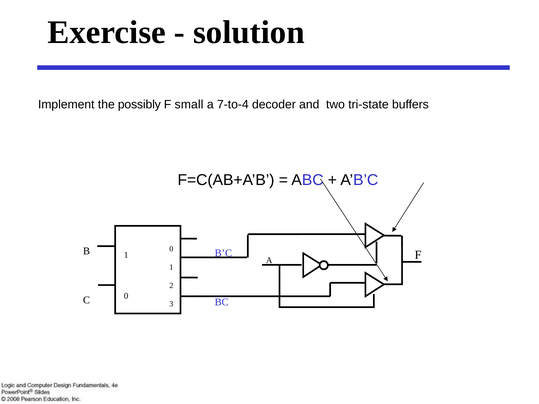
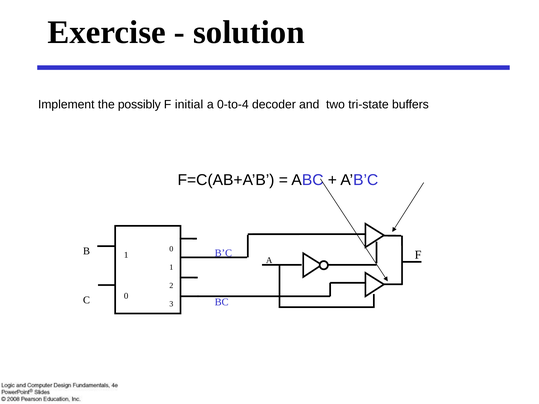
small: small -> initial
7-to-4: 7-to-4 -> 0-to-4
